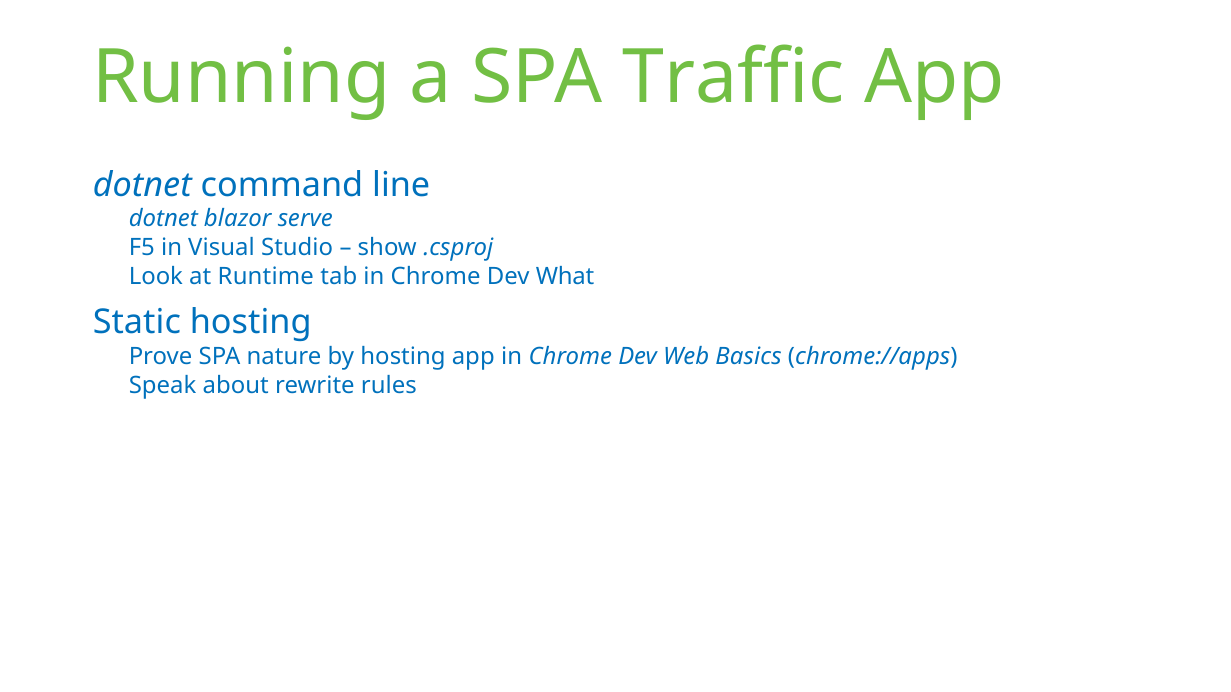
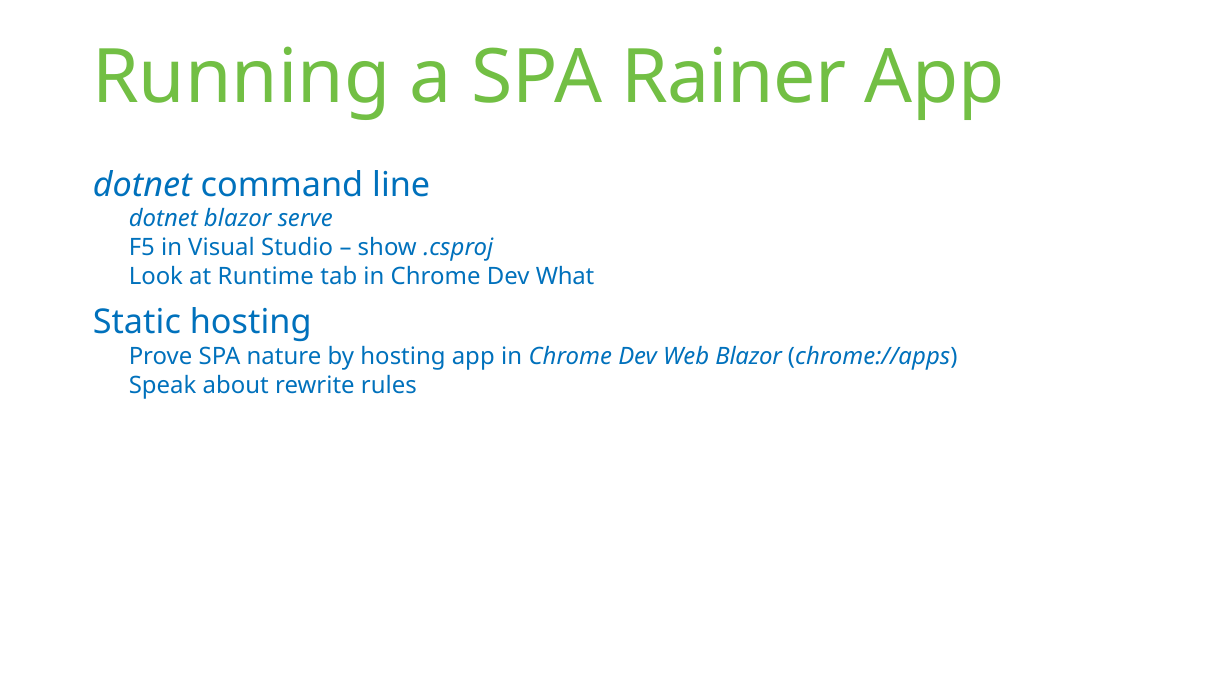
Traffic: Traffic -> Rainer
Web Basics: Basics -> Blazor
